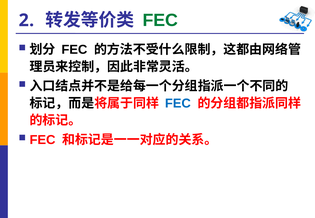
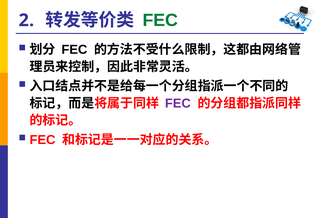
FEC at (178, 103) colour: blue -> purple
